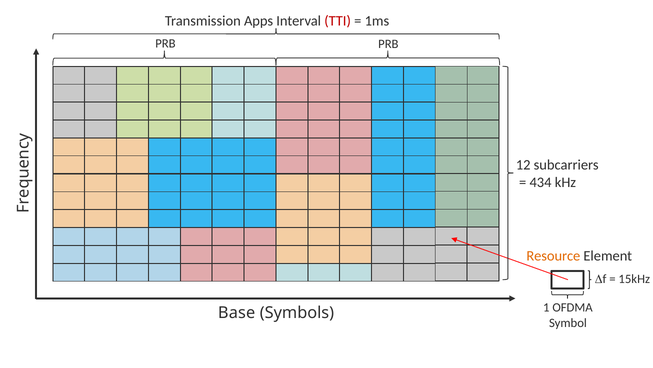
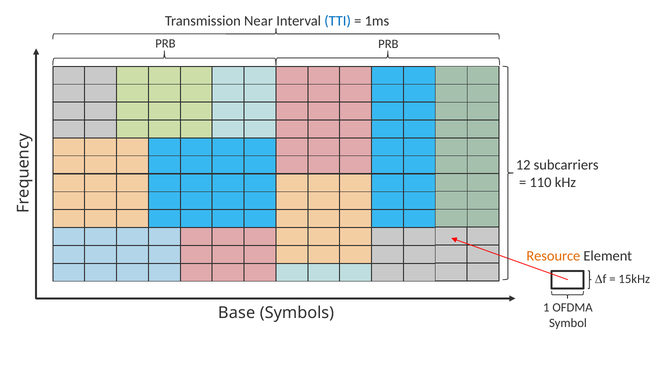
Apps: Apps -> Near
TTI colour: red -> blue
434: 434 -> 110
